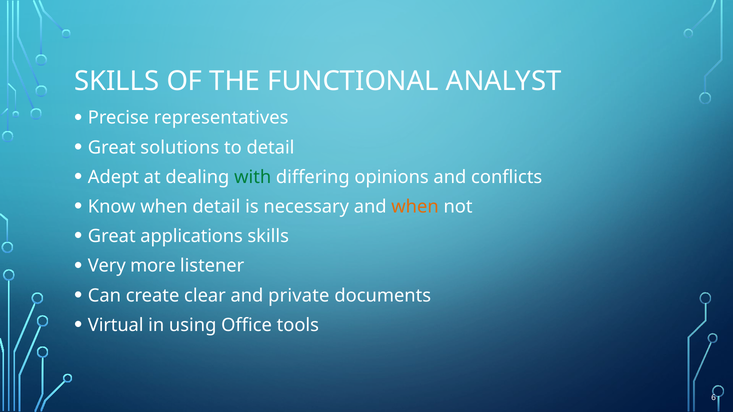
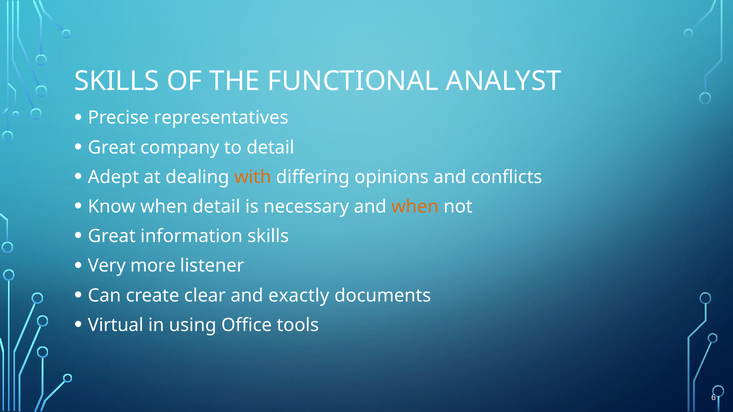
solutions: solutions -> company
with colour: green -> orange
applications: applications -> information
private: private -> exactly
